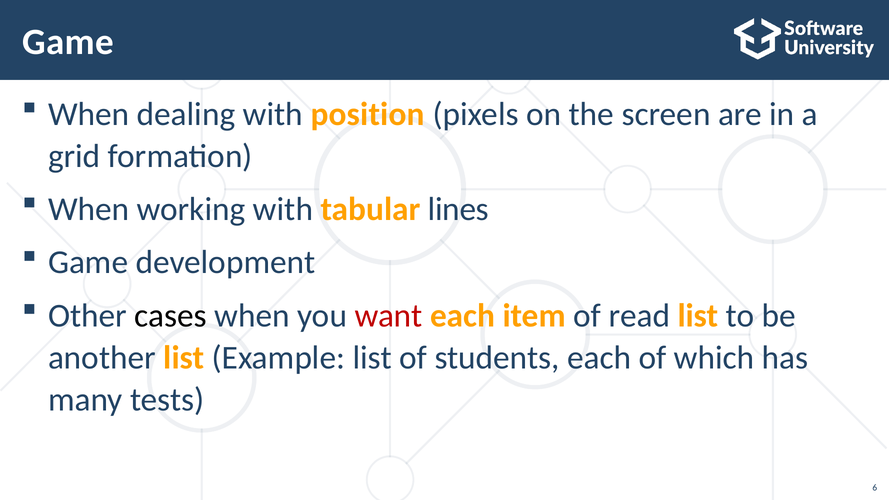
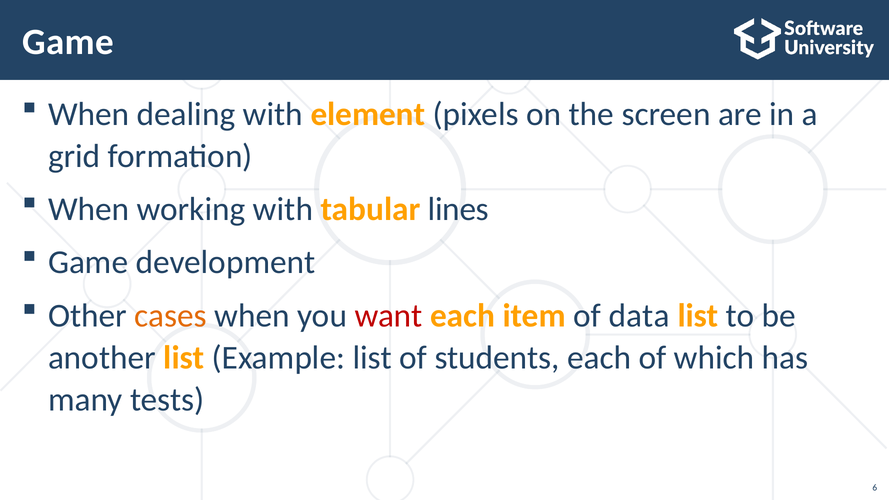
position: position -> element
cases colour: black -> orange
read: read -> data
